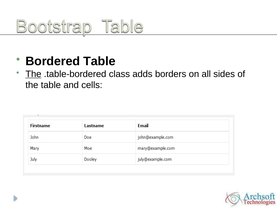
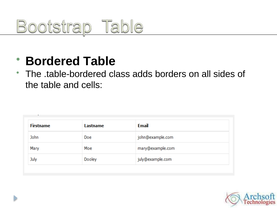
The at (33, 74) underline: present -> none
